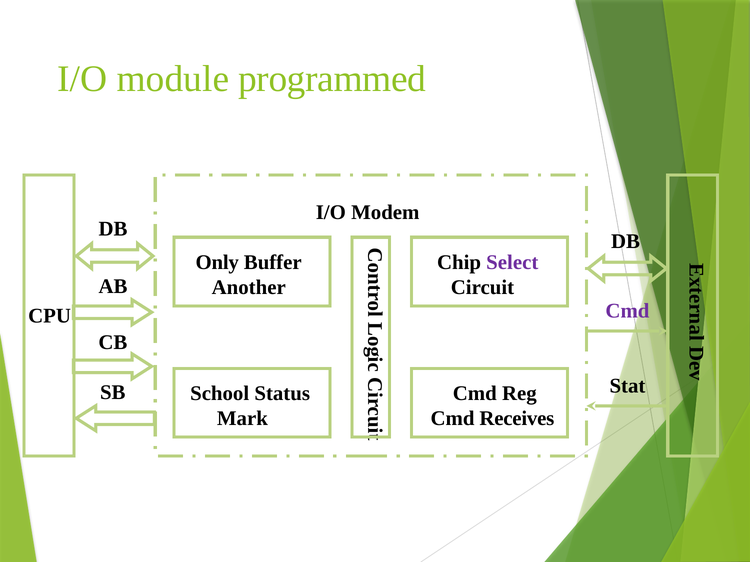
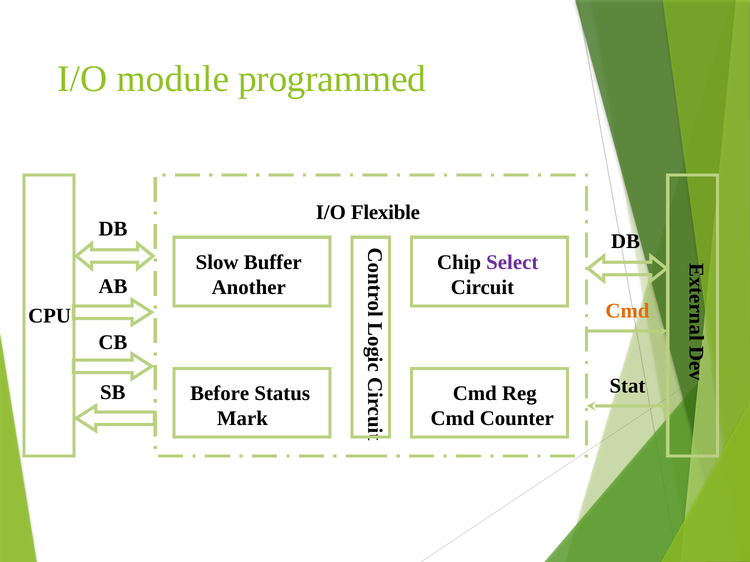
Modem: Modem -> Flexible
Only: Only -> Slow
Cmd at (627, 311) colour: purple -> orange
School: School -> Before
Receives: Receives -> Counter
